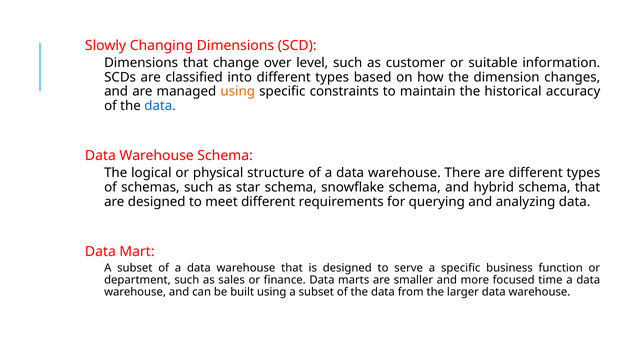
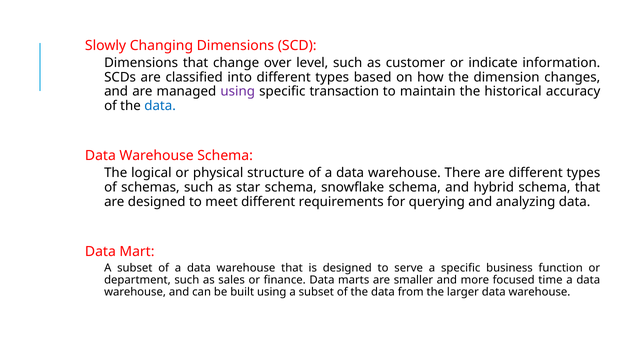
suitable: suitable -> indicate
using at (238, 92) colour: orange -> purple
constraints: constraints -> transaction
